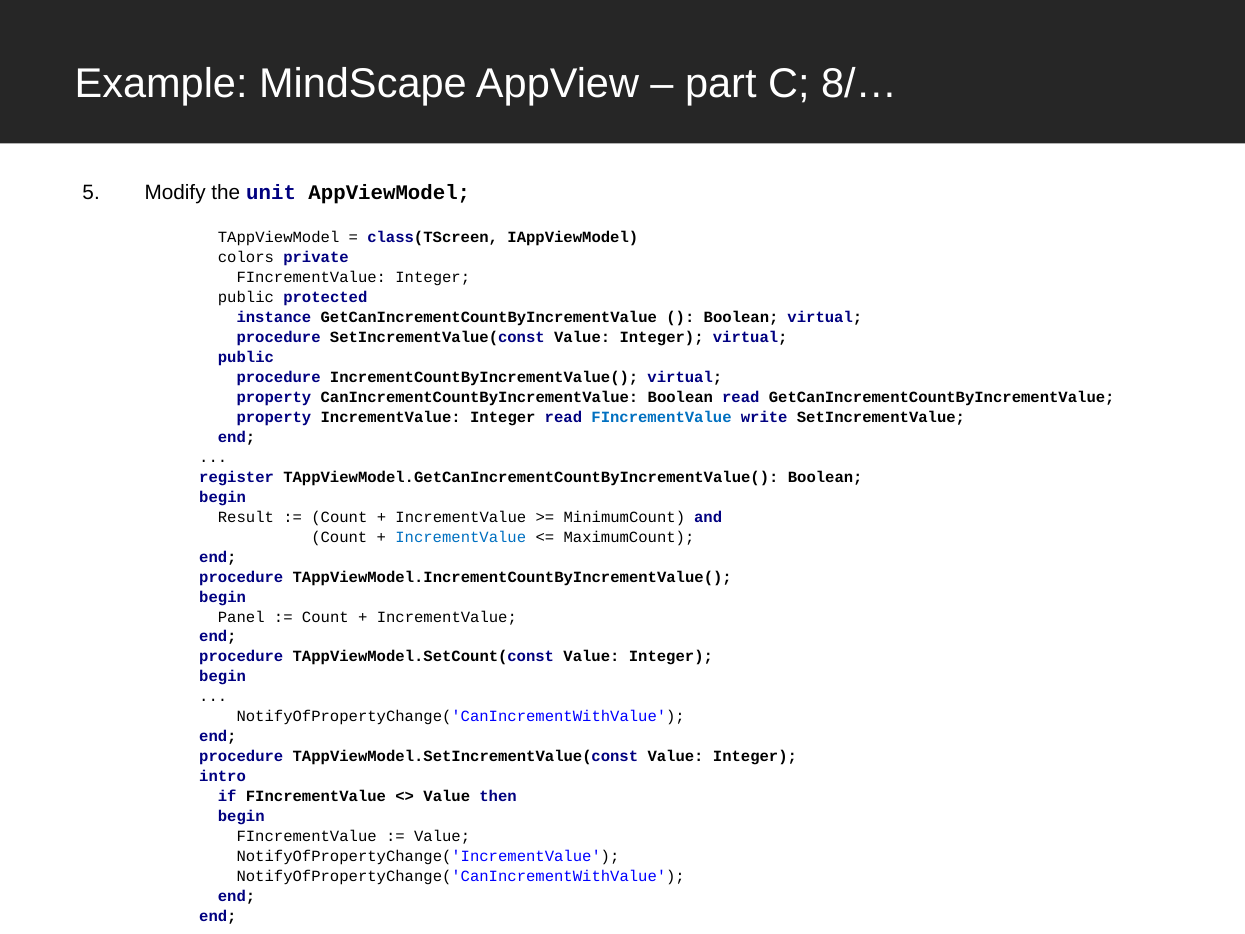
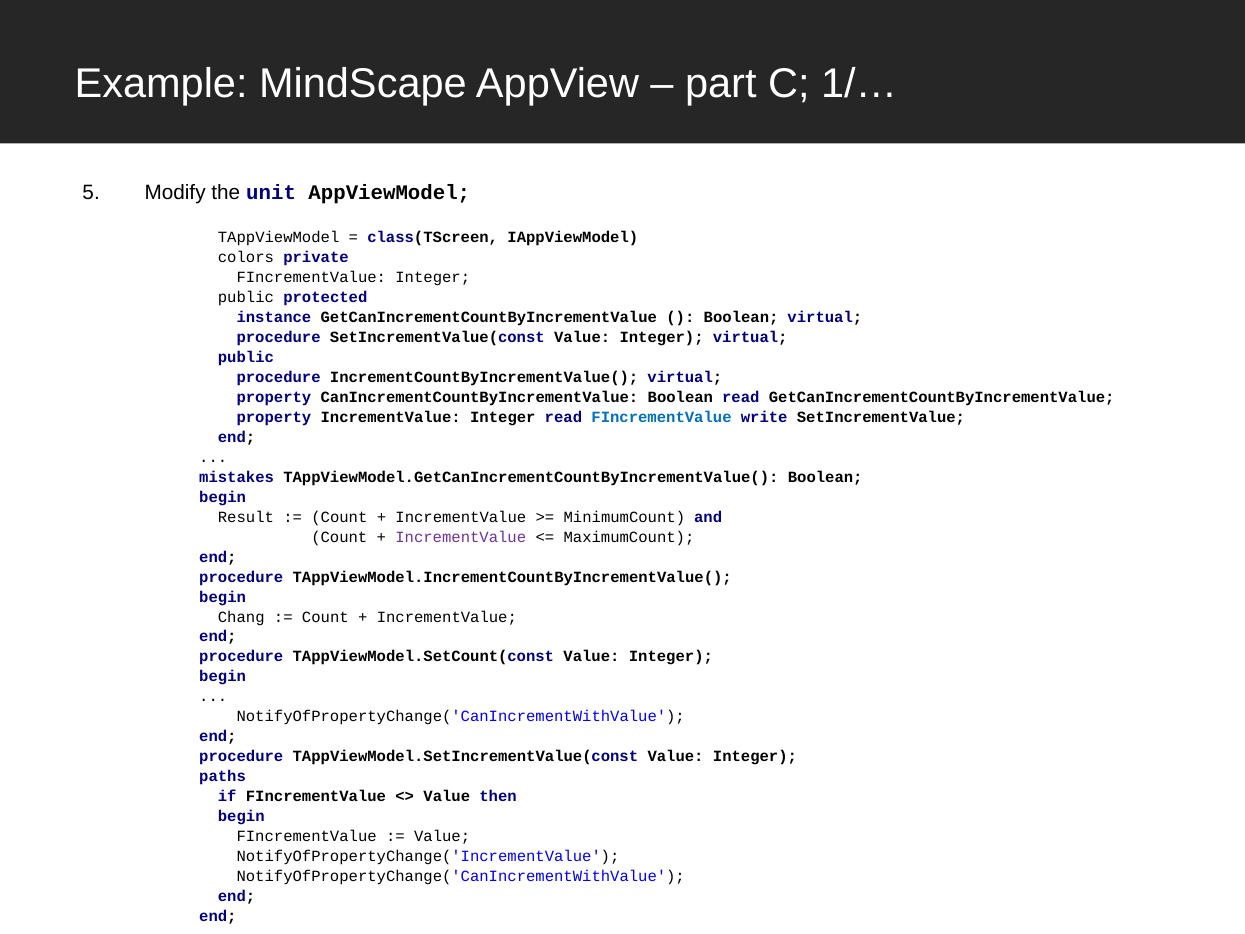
8/…: 8/… -> 1/…
register: register -> mistakes
IncrementValue at (461, 537) colour: blue -> purple
Panel: Panel -> Chang
intro: intro -> paths
